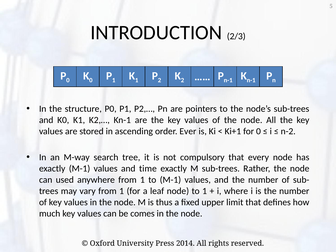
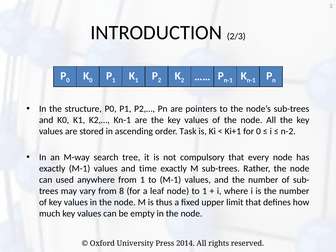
Ever: Ever -> Task
vary from 1: 1 -> 8
comes: comes -> empty
